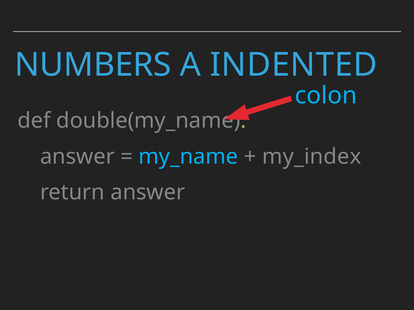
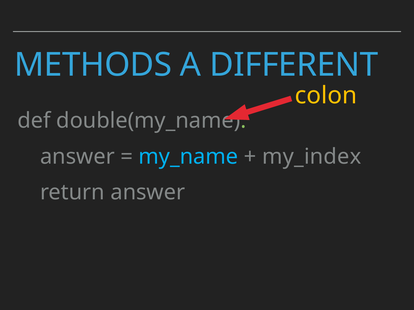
NUMBERS: NUMBERS -> METHODS
INDENTED: INDENTED -> DIFFERENT
colon colour: light blue -> yellow
